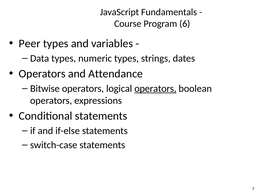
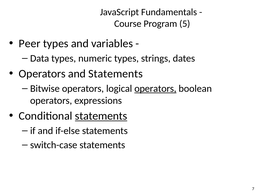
6: 6 -> 5
and Attendance: Attendance -> Statements
statements at (101, 116) underline: none -> present
